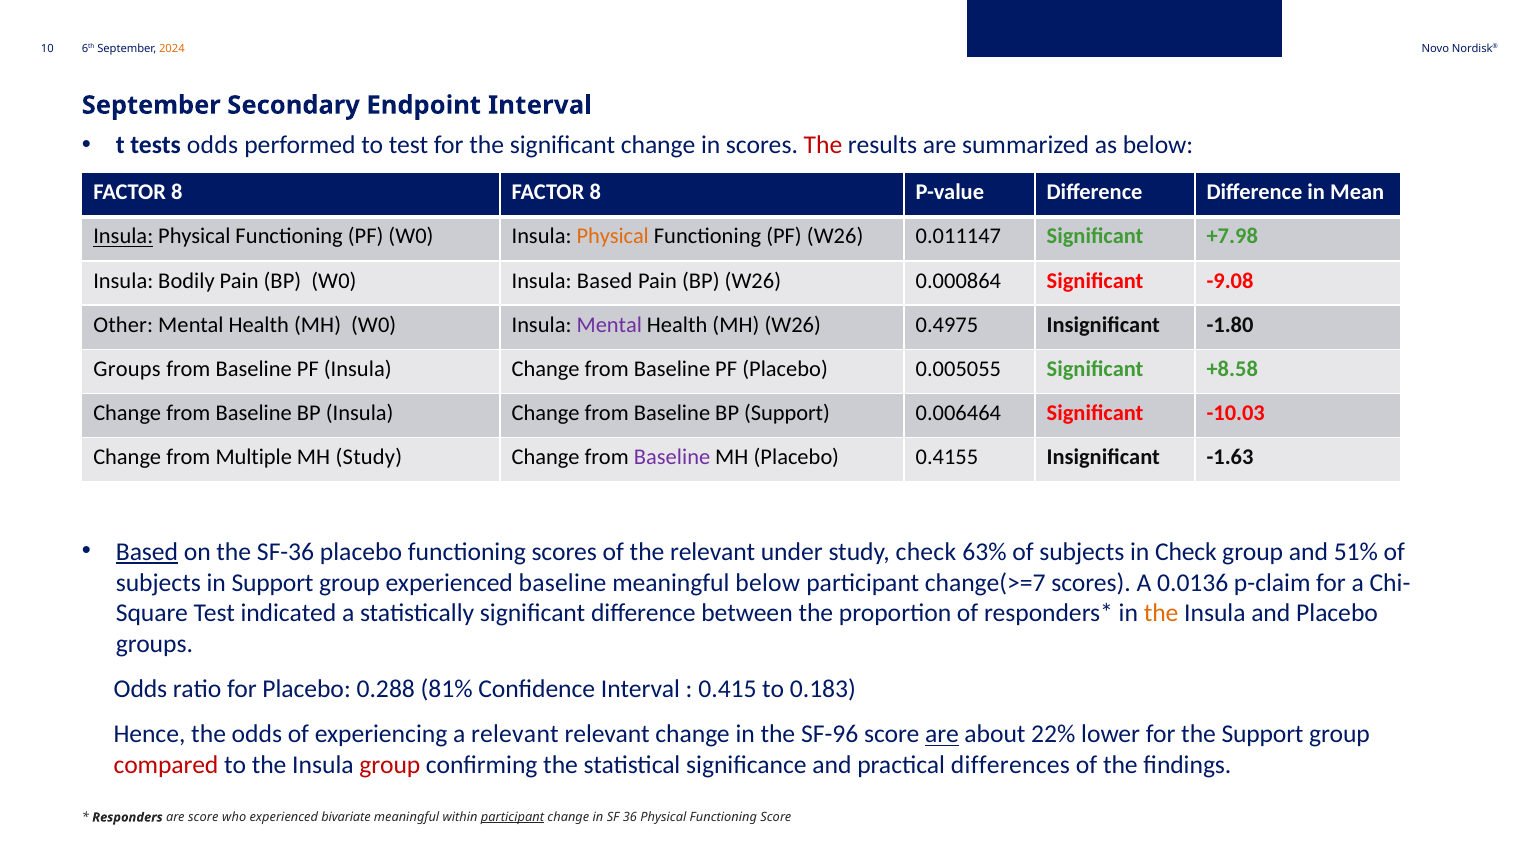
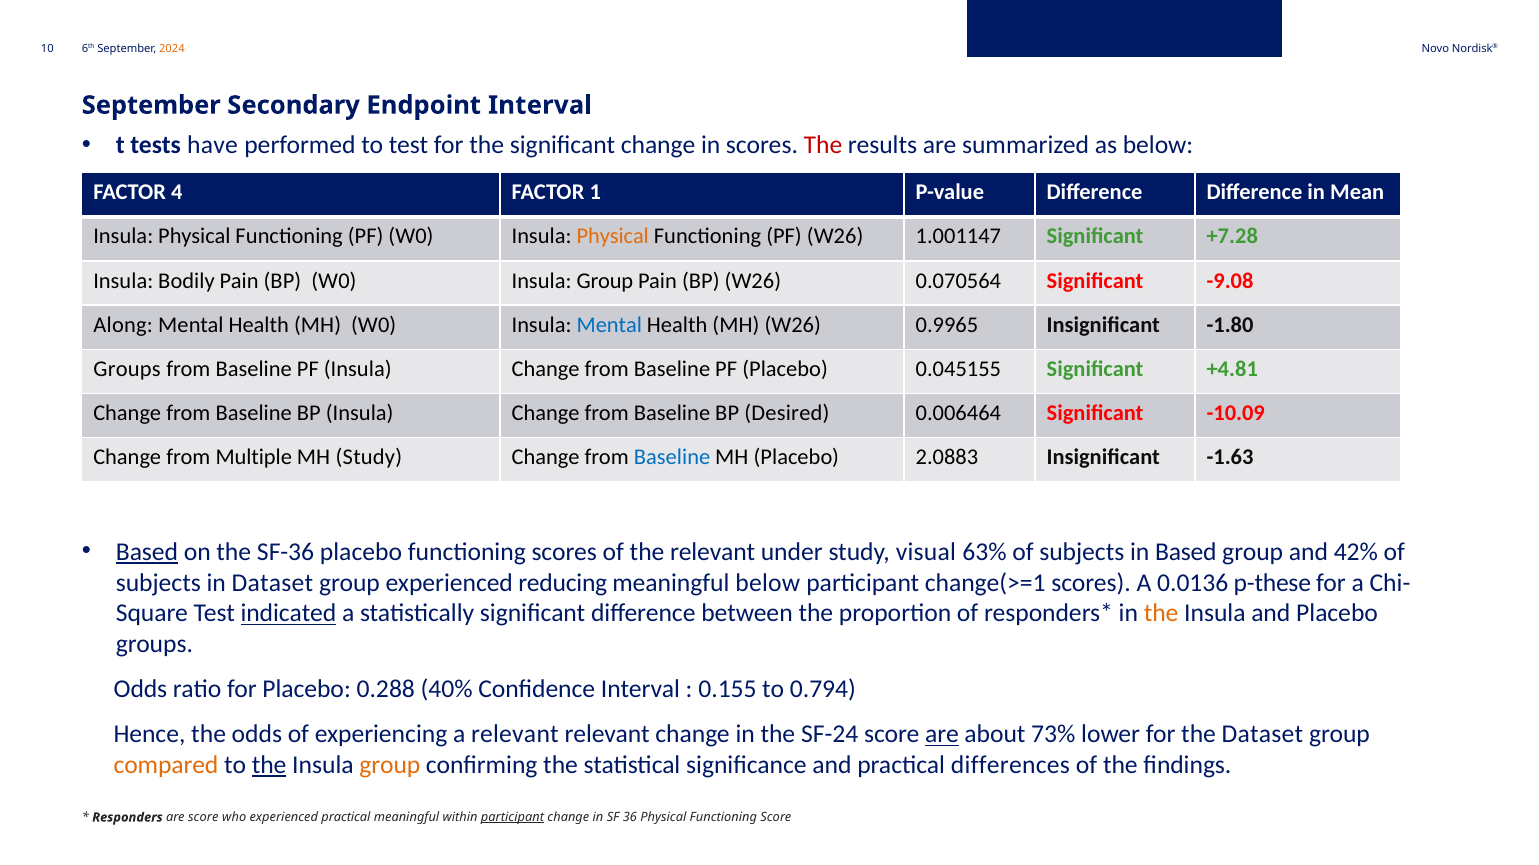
tests odds: odds -> have
8 at (177, 193): 8 -> 4
8 at (595, 193): 8 -> 1
Insula at (123, 237) underline: present -> none
0.011147: 0.011147 -> 1.001147
+7.98: +7.98 -> +7.28
W0 Insula Based: Based -> Group
0.000864: 0.000864 -> 0.070564
Other: Other -> Along
Mental at (609, 325) colour: purple -> blue
0.4975: 0.4975 -> 0.9965
0.005055: 0.005055 -> 0.045155
+8.58: +8.58 -> +4.81
BP Support: Support -> Desired
-10.03: -10.03 -> -10.09
Baseline at (672, 458) colour: purple -> blue
0.4155: 0.4155 -> 2.0883
study check: check -> visual
in Check: Check -> Based
51%: 51% -> 42%
in Support: Support -> Dataset
experienced baseline: baseline -> reducing
change(>=7: change(>=7 -> change(>=1
p-claim: p-claim -> p-these
indicated underline: none -> present
81%: 81% -> 40%
0.415: 0.415 -> 0.155
0.183: 0.183 -> 0.794
SF-96: SF-96 -> SF-24
22%: 22% -> 73%
the Support: Support -> Dataset
compared colour: red -> orange
the at (269, 766) underline: none -> present
group at (390, 766) colour: red -> orange
experienced bivariate: bivariate -> practical
